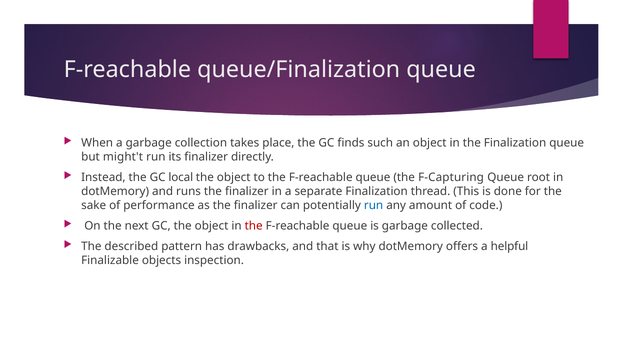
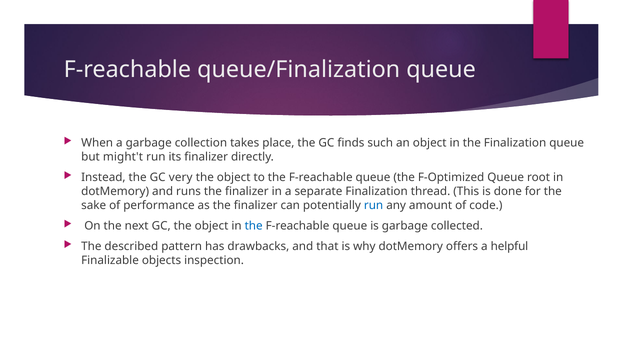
local: local -> very
F-Capturing: F-Capturing -> F-Optimized
the at (254, 226) colour: red -> blue
